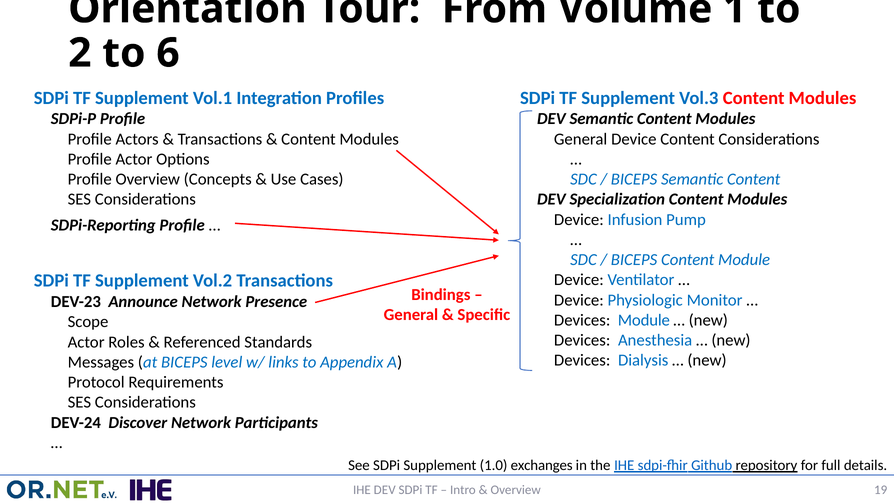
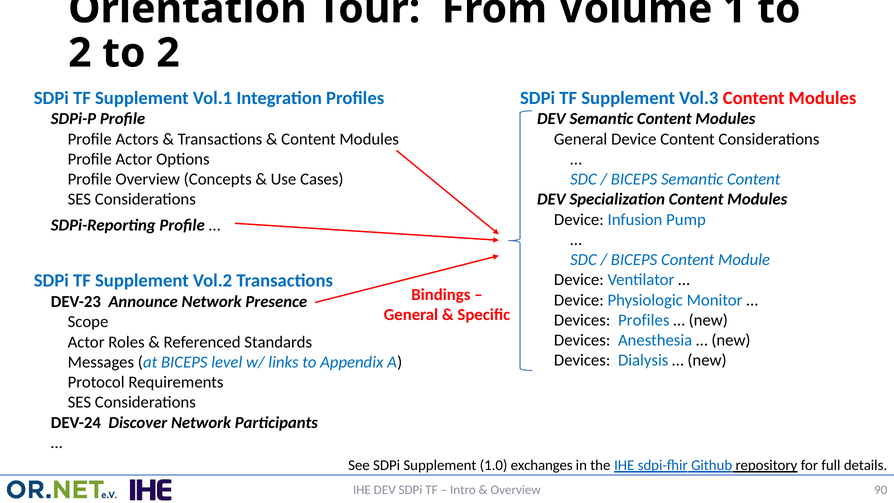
2 to 6: 6 -> 2
Devices Module: Module -> Profiles
19: 19 -> 90
